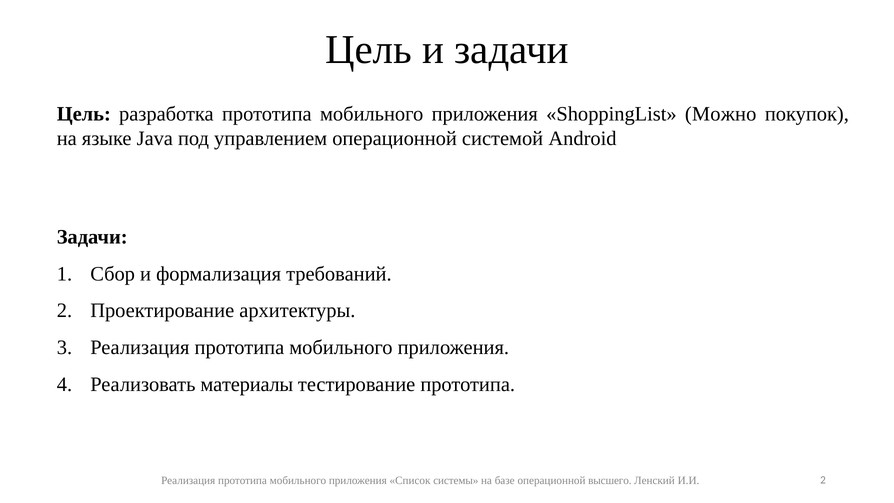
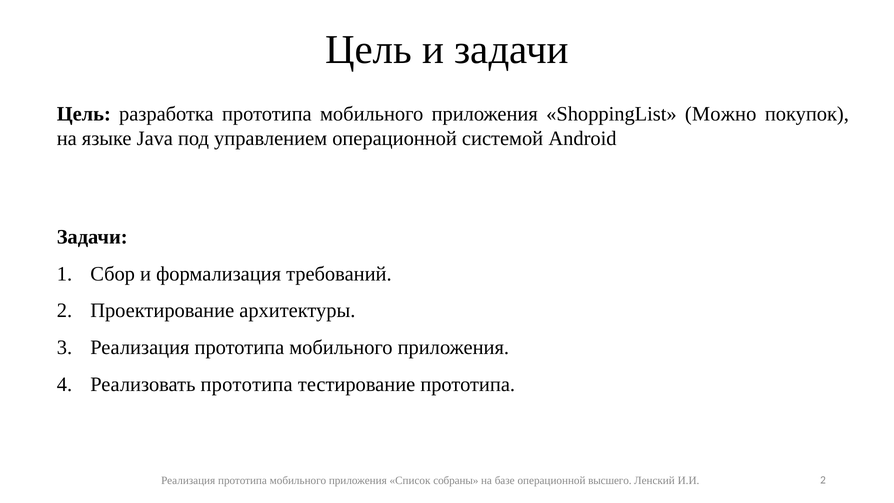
Реализовать материалы: материалы -> прототипа
системы: системы -> собраны
